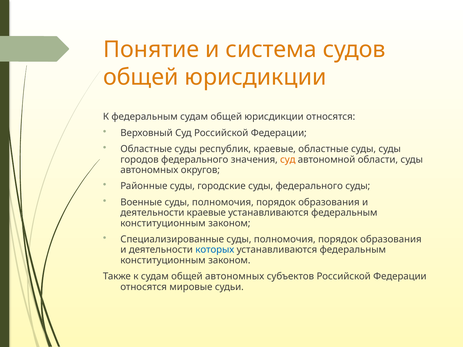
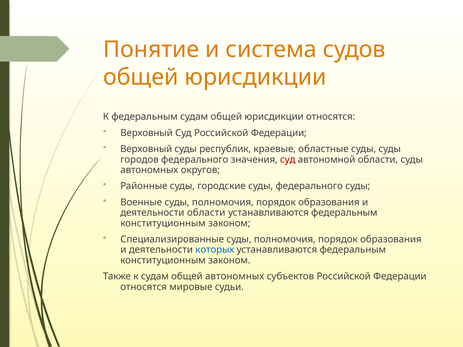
Областные at (146, 149): Областные -> Верховный
суд at (288, 160) colour: orange -> red
деятельности краевые: краевые -> области
